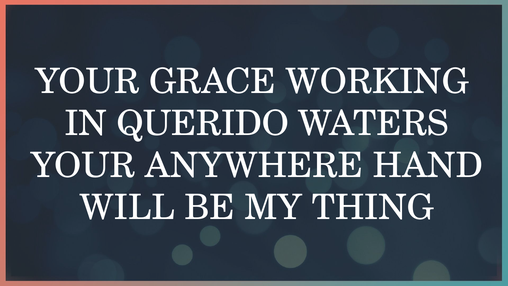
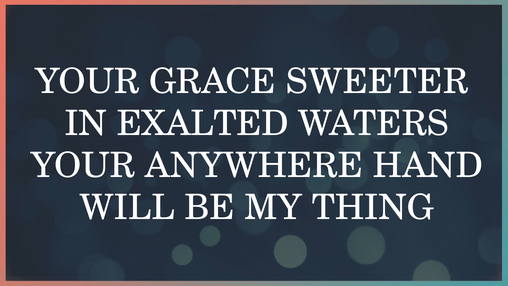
WORKING: WORKING -> SWEETER
QUERIDO: QUERIDO -> EXALTED
